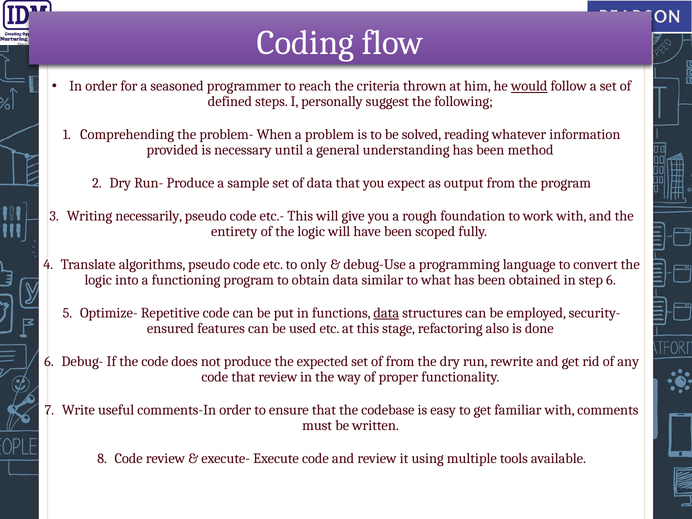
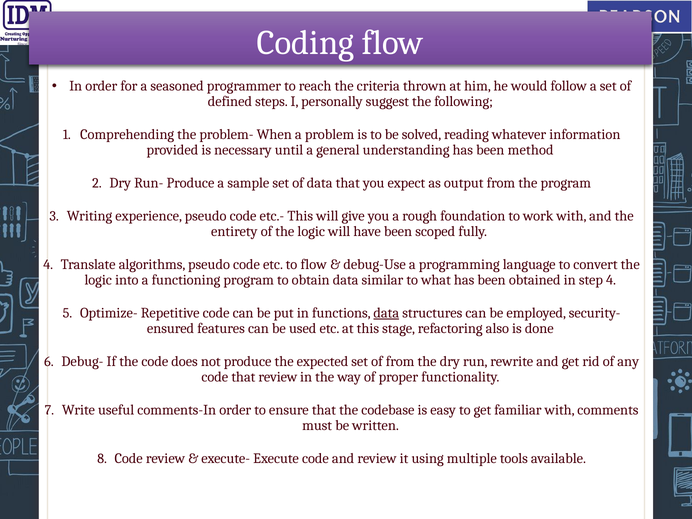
would underline: present -> none
necessarily: necessarily -> experience
to only: only -> flow
step 6: 6 -> 4
